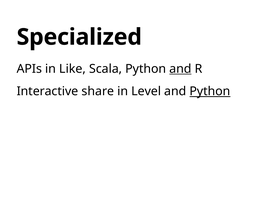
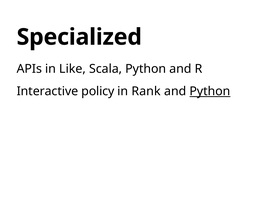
and at (180, 69) underline: present -> none
share: share -> policy
Level: Level -> Rank
